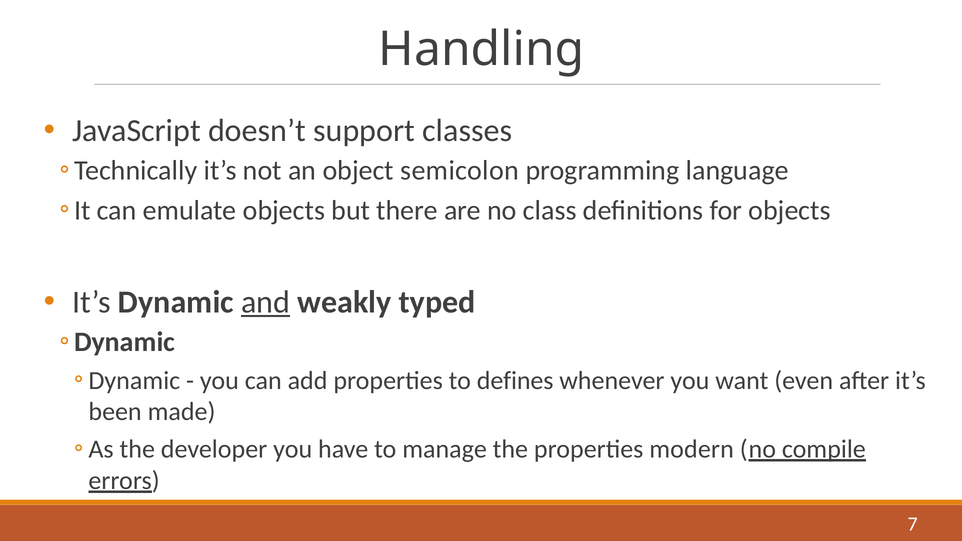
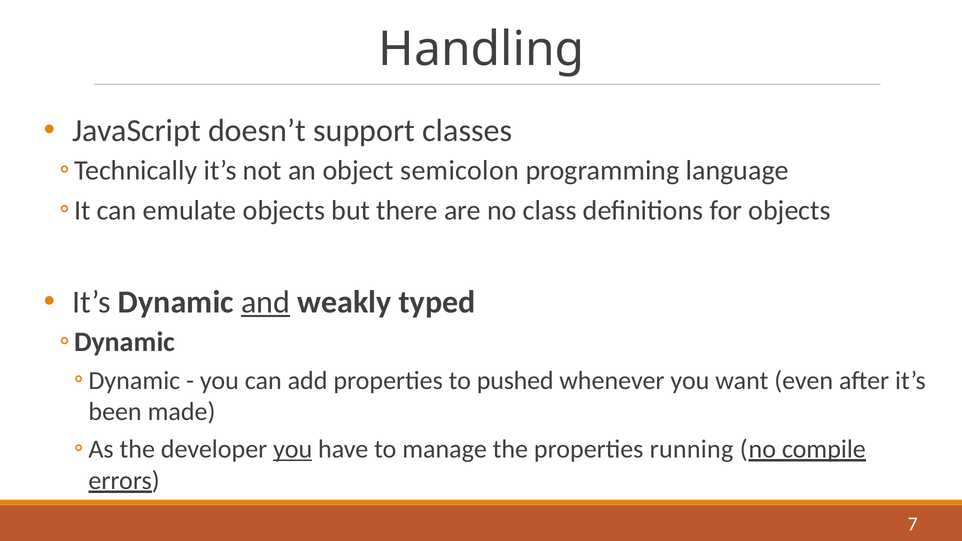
defines: defines -> pushed
you at (293, 449) underline: none -> present
modern: modern -> running
